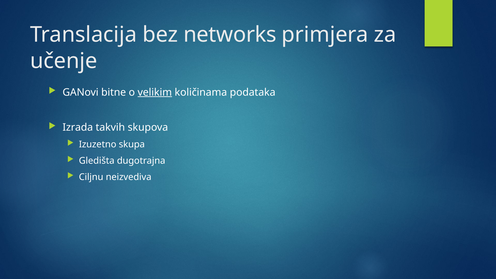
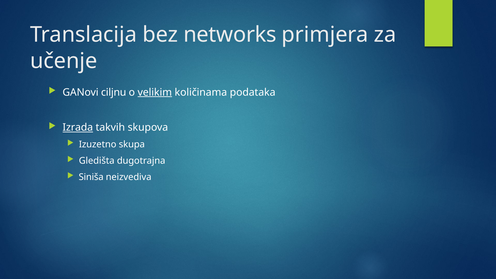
bitne: bitne -> ciljnu
Izrada underline: none -> present
Ciljnu: Ciljnu -> Siniša
